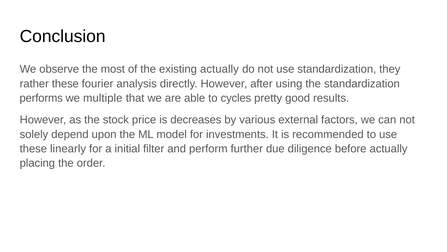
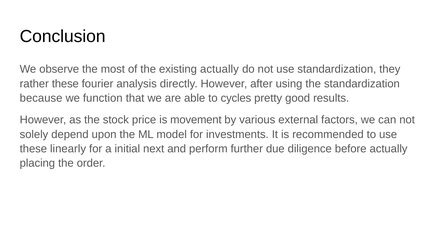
performs: performs -> because
multiple: multiple -> function
decreases: decreases -> movement
filter: filter -> next
